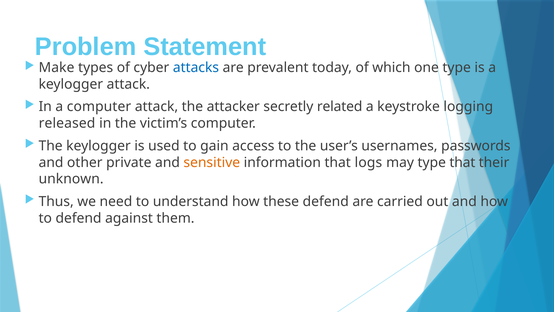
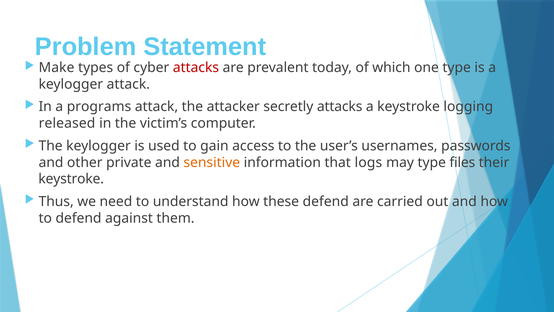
attacks at (196, 68) colour: blue -> red
a computer: computer -> programs
secretly related: related -> attacks
type that: that -> files
unknown at (71, 179): unknown -> keystroke
